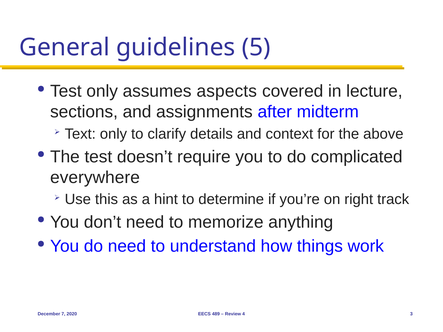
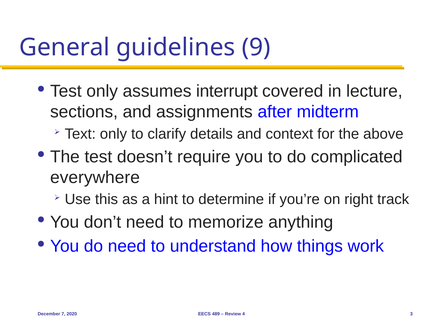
5: 5 -> 9
aspects: aspects -> interrupt
